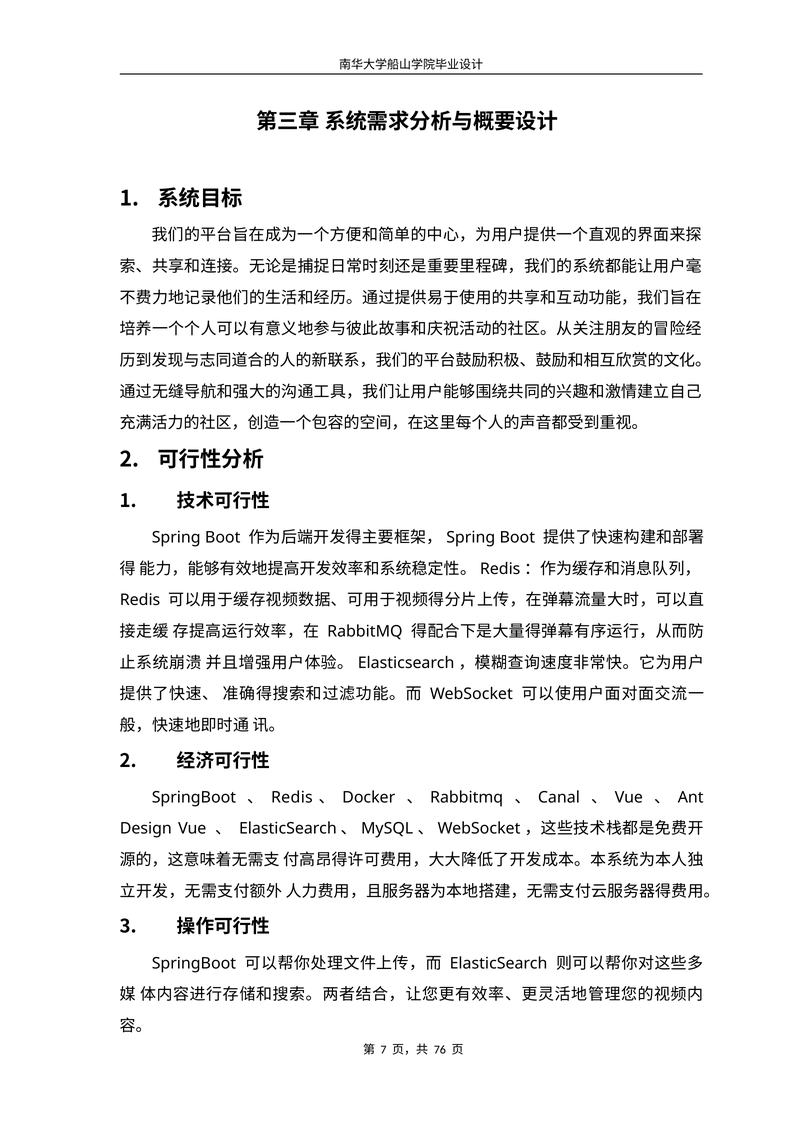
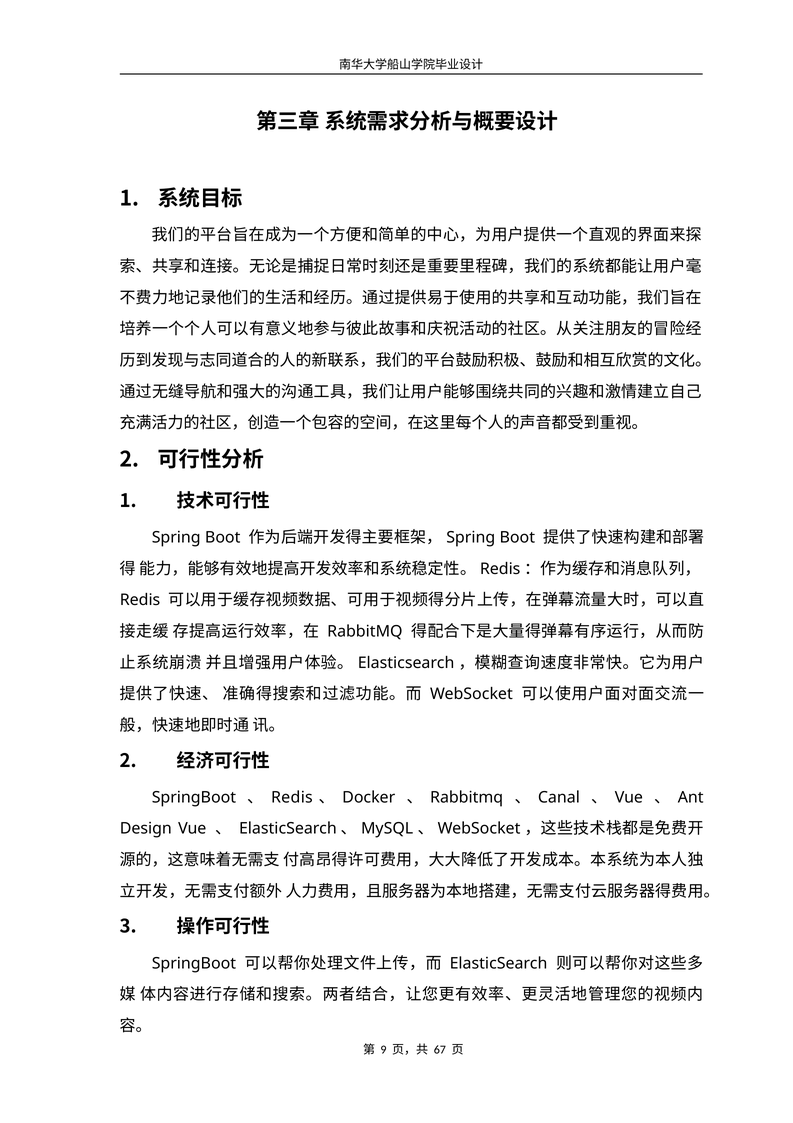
7: 7 -> 9
76: 76 -> 67
